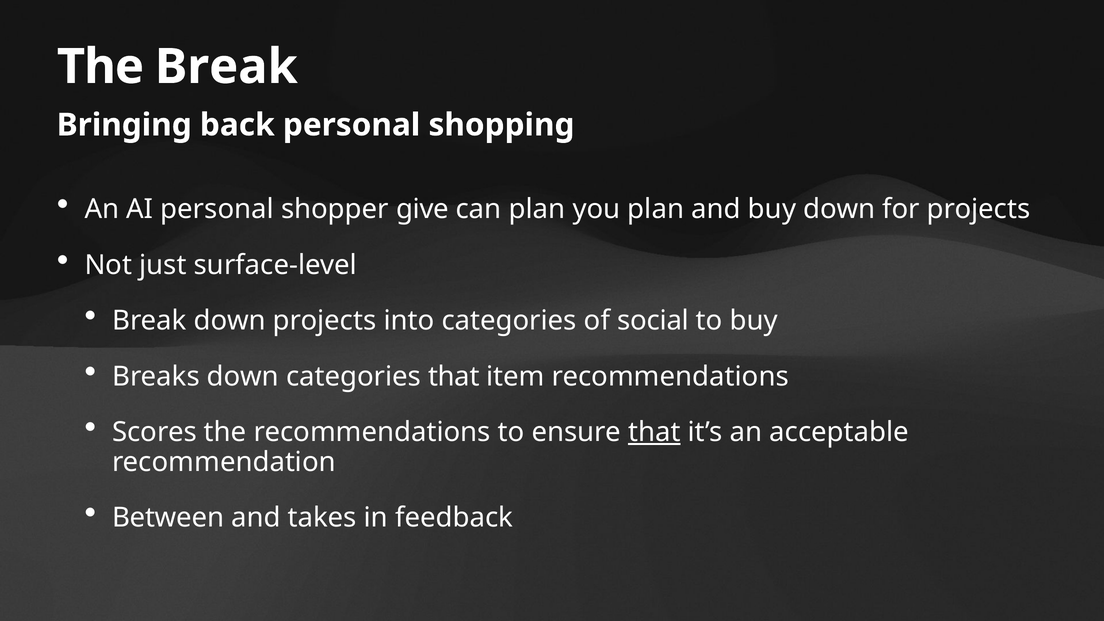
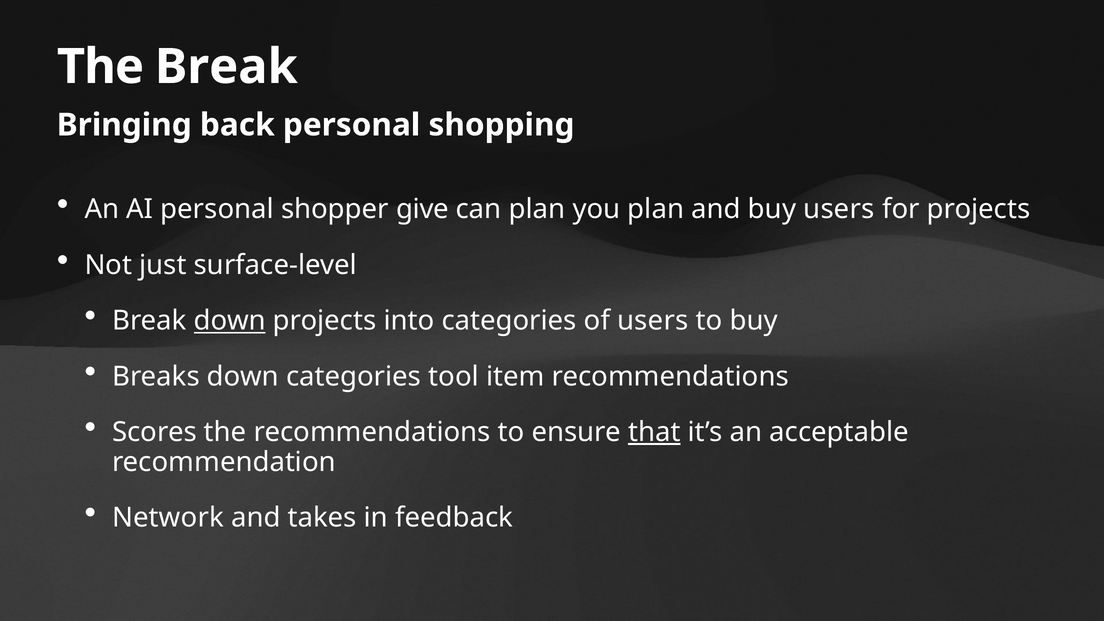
buy down: down -> users
down at (230, 321) underline: none -> present
of social: social -> users
categories that: that -> tool
Between: Between -> Network
